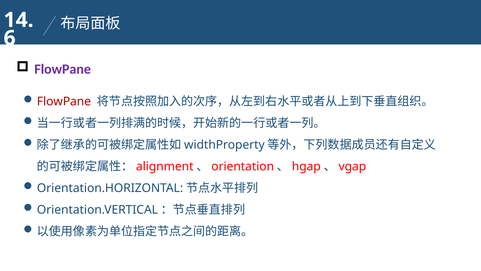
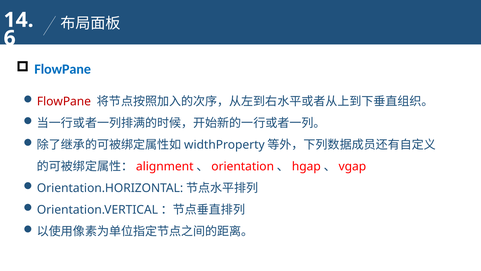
FlowPane at (63, 69) colour: purple -> blue
